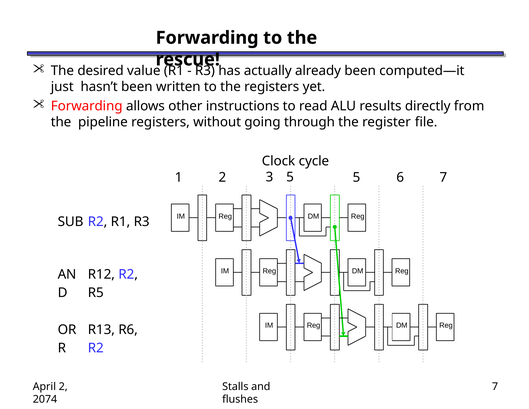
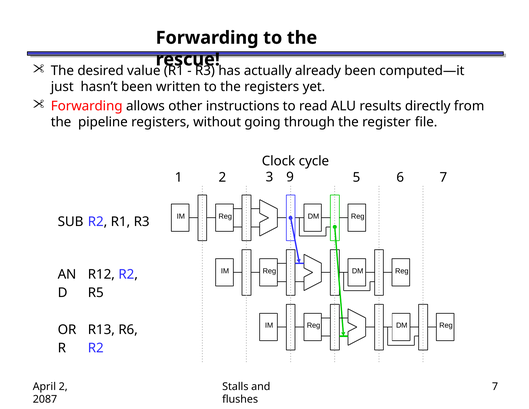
3 5: 5 -> 9
2074: 2074 -> 2087
